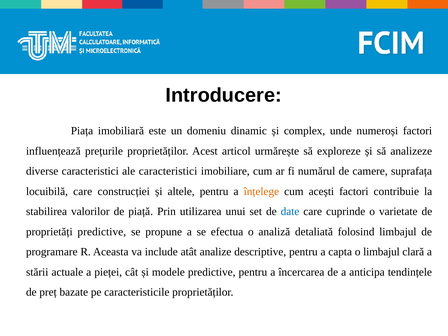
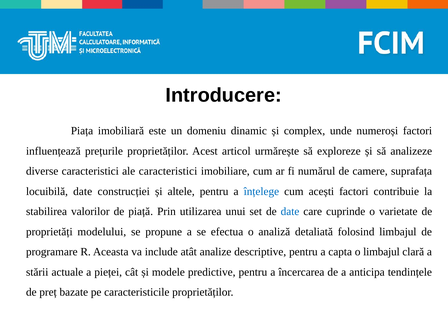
locuibilă care: care -> date
înțelege colour: orange -> blue
proprietăți predictive: predictive -> modelului
